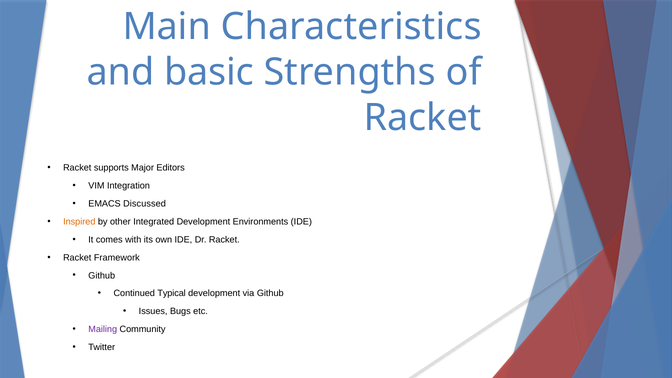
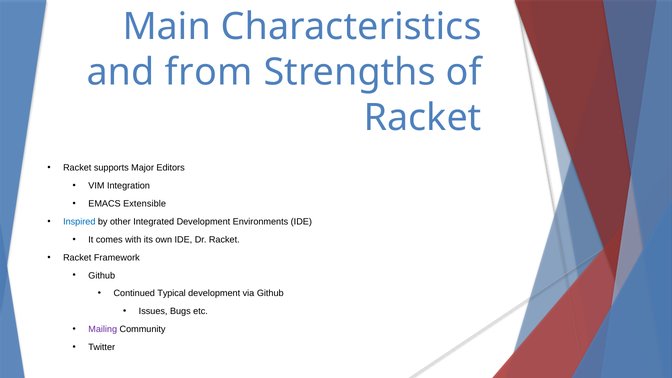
basic: basic -> from
Discussed: Discussed -> Extensible
Inspired colour: orange -> blue
